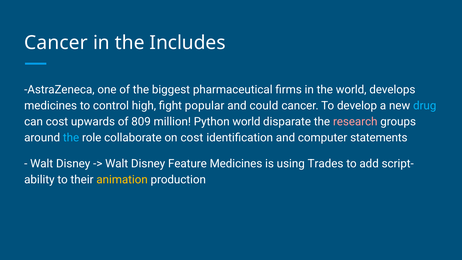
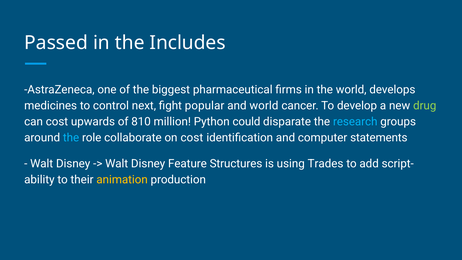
Cancer at (56, 43): Cancer -> Passed
high: high -> next
and could: could -> world
drug colour: light blue -> light green
809: 809 -> 810
Python world: world -> could
research colour: pink -> light blue
Feature Medicines: Medicines -> Structures
